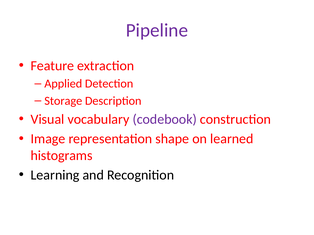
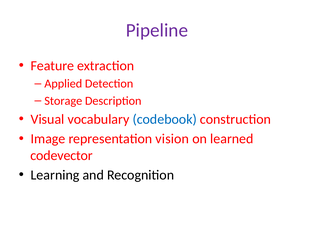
codebook colour: purple -> blue
shape: shape -> vision
histograms: histograms -> codevector
